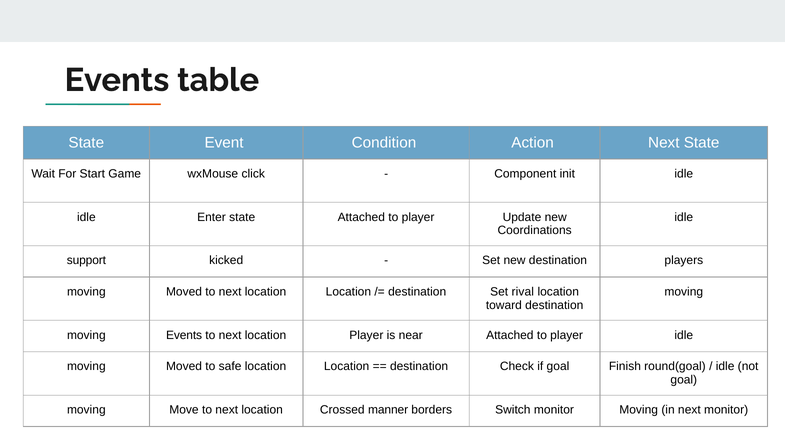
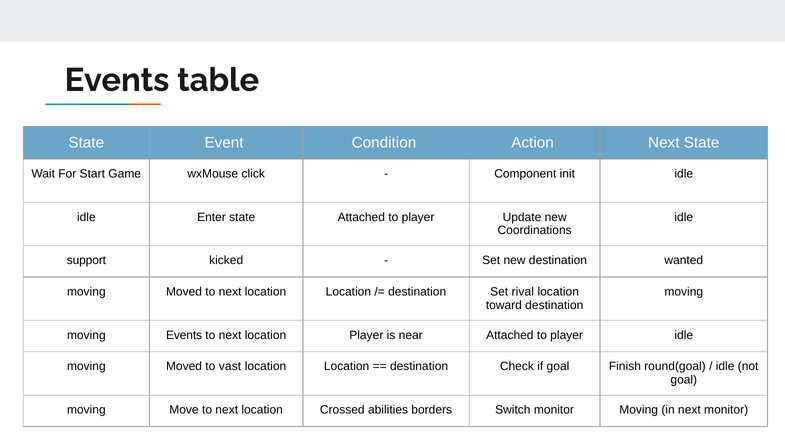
players: players -> wanted
safe: safe -> vast
manner: manner -> abilities
